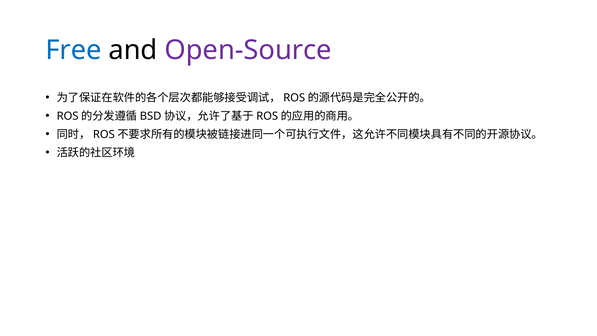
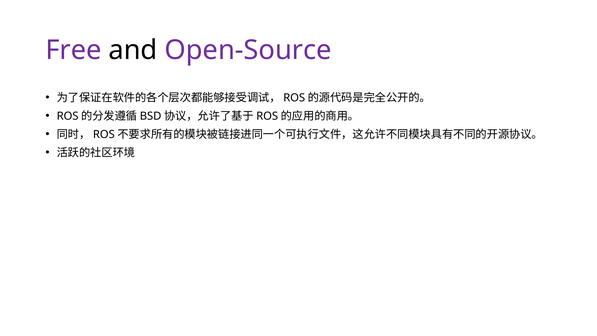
Free colour: blue -> purple
